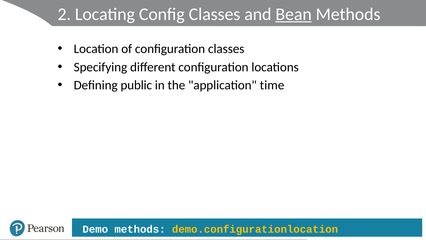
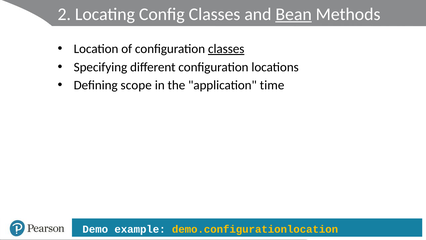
classes at (226, 49) underline: none -> present
public: public -> scope
Demo methods: methods -> example
